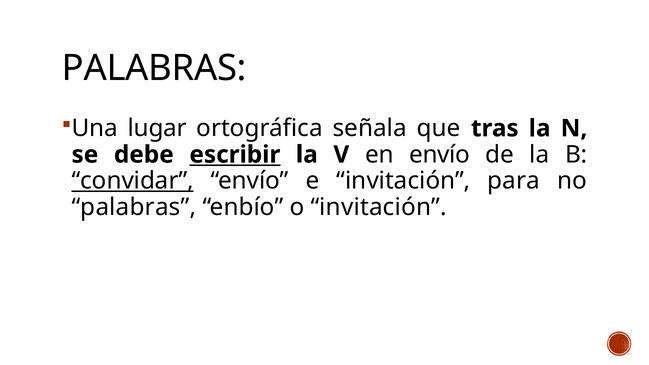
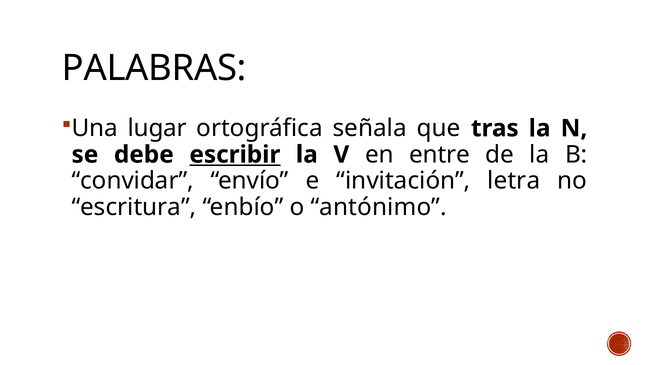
en envío: envío -> entre
convidar underline: present -> none
para: para -> letra
palabras at (134, 207): palabras -> escritura
o invitación: invitación -> antónimo
